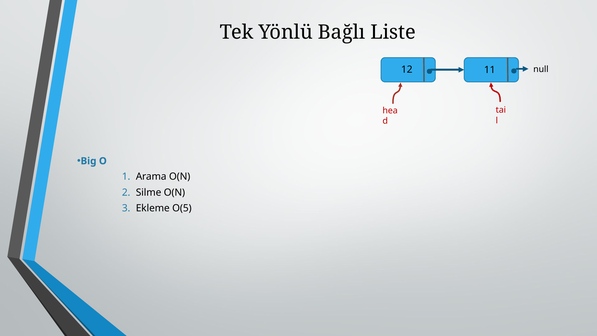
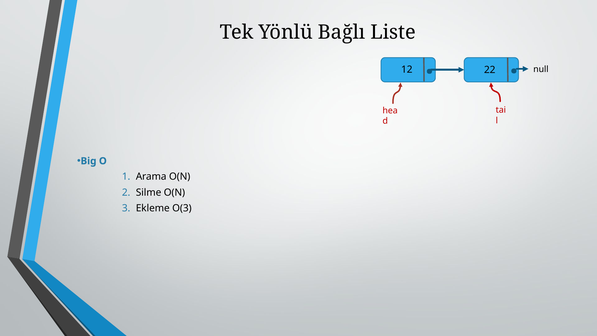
11: 11 -> 22
O(5: O(5 -> O(3
